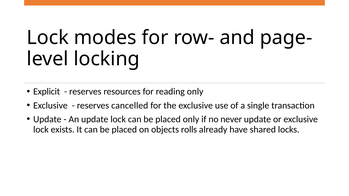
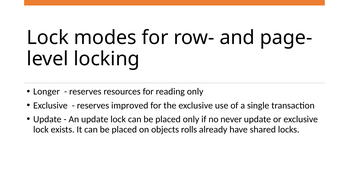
Explicit: Explicit -> Longer
cancelled: cancelled -> improved
